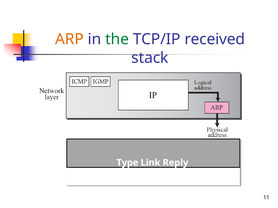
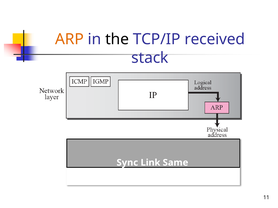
the colour: green -> black
Type: Type -> Sync
Reply: Reply -> Same
